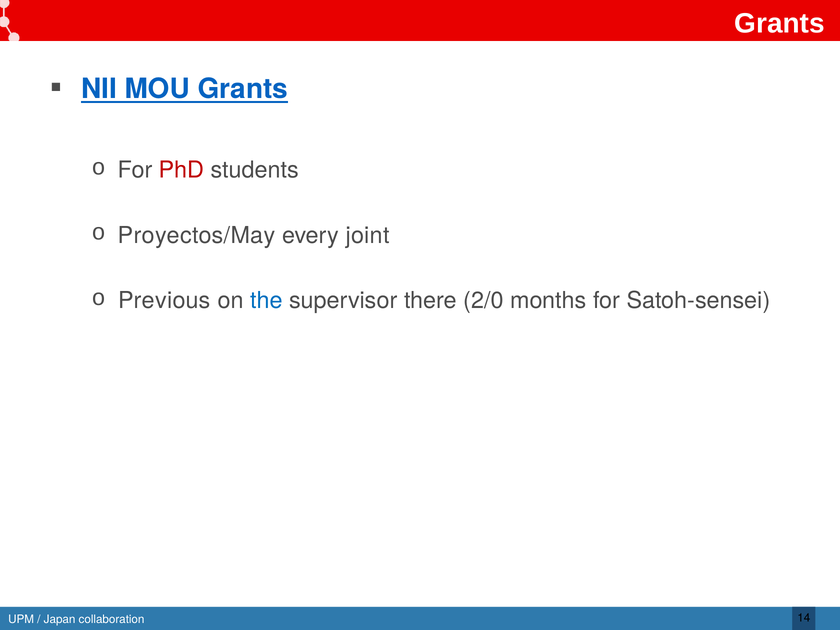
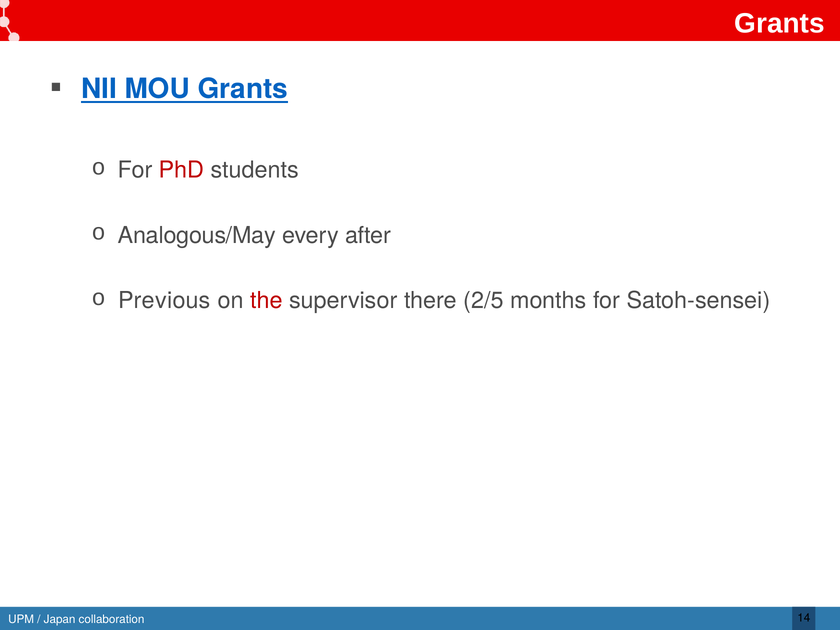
Proyectos/May: Proyectos/May -> Analogous/May
joint: joint -> after
the colour: blue -> red
2/0: 2/0 -> 2/5
